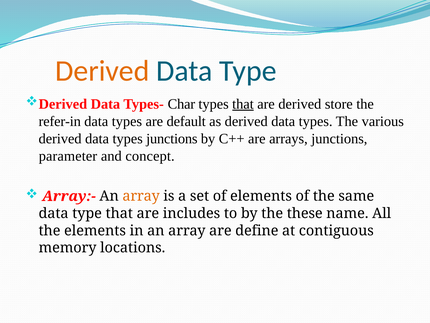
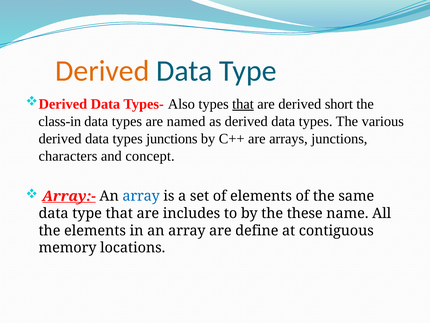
Char: Char -> Also
store: store -> short
refer-in: refer-in -> class-in
default: default -> named
parameter: parameter -> characters
Array:- underline: none -> present
array at (141, 196) colour: orange -> blue
